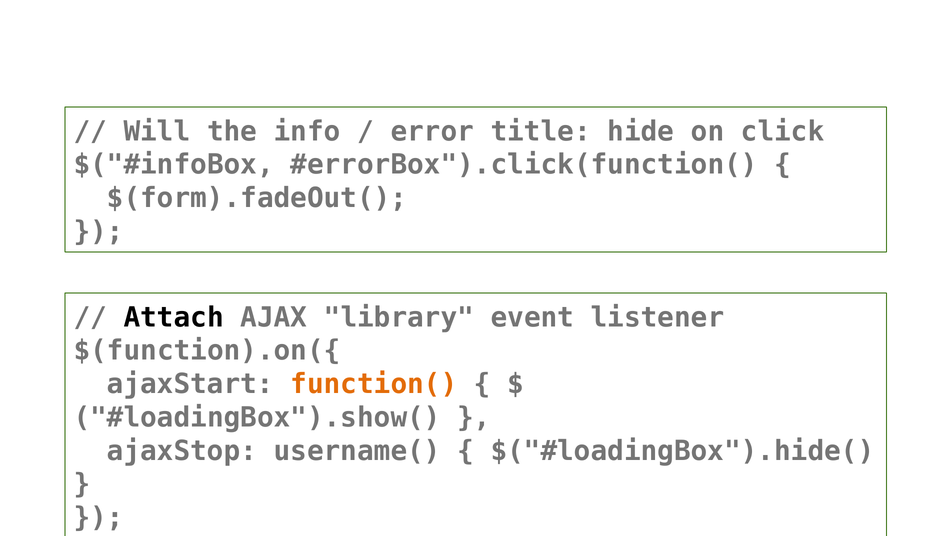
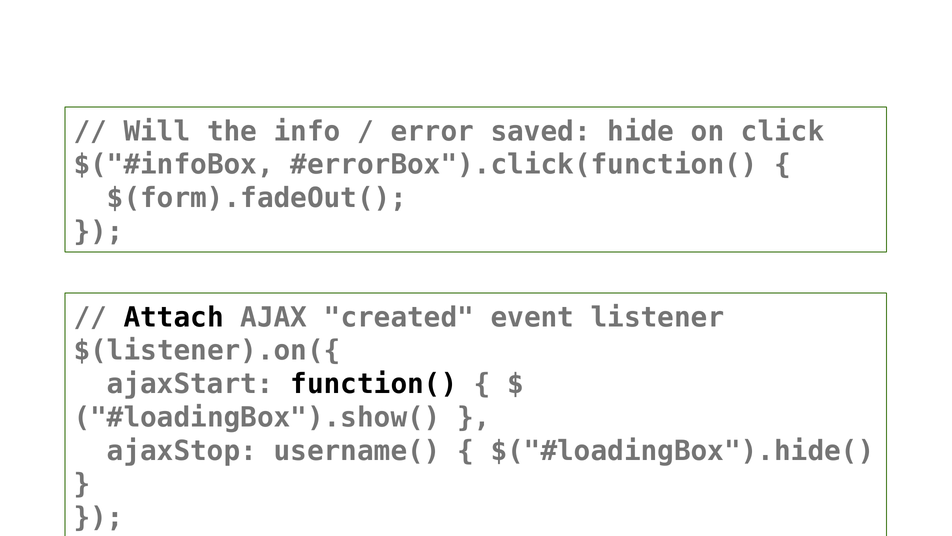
title: title -> saved
library: library -> created
$(function).on({: $(function).on({ -> $(listener).on({
function( colour: orange -> black
